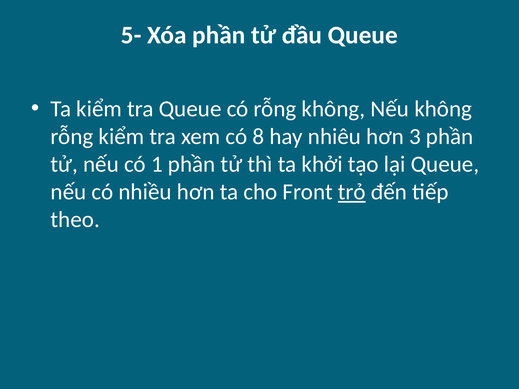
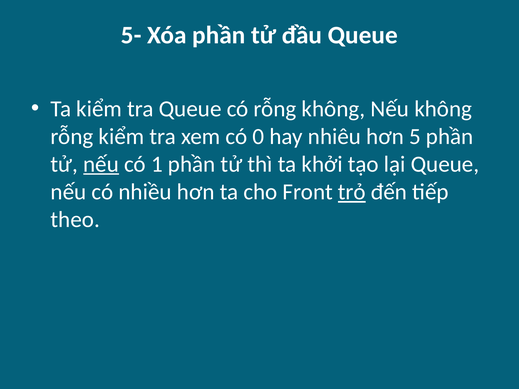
8: 8 -> 0
3: 3 -> 5
nếu at (101, 164) underline: none -> present
